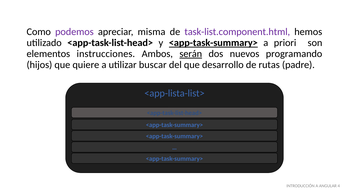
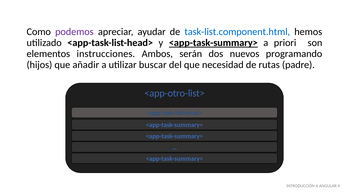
misma: misma -> ayudar
task-list.component.html colour: purple -> blue
serán underline: present -> none
quiere: quiere -> añadir
desarrollo: desarrollo -> necesidad
<app-lista-list>: <app-lista-list> -> <app-otro-list>
